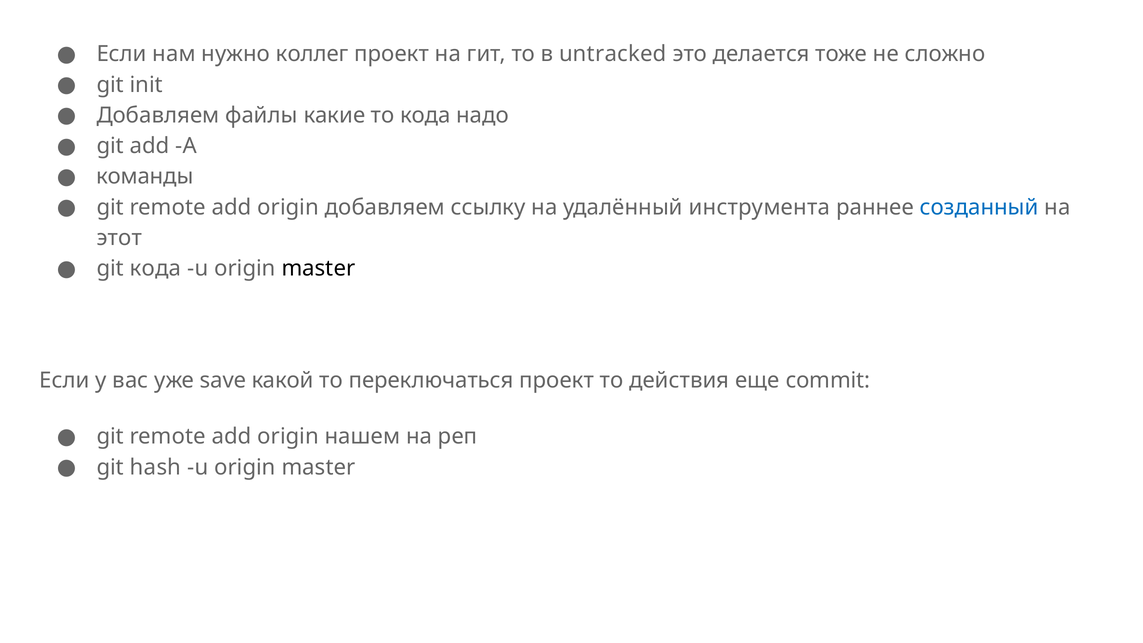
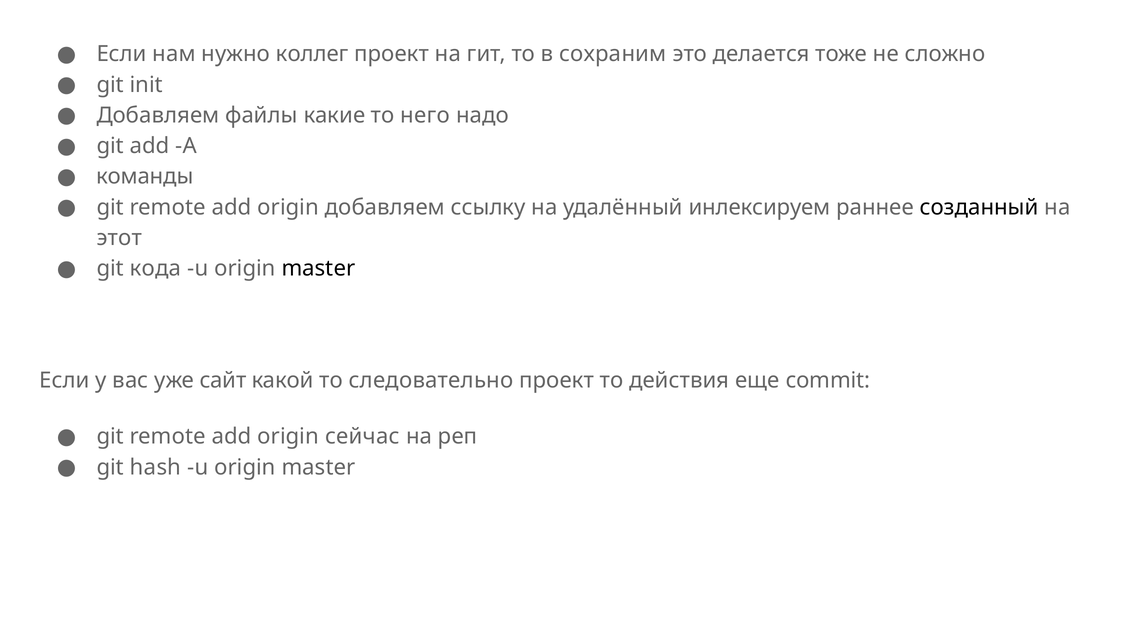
untracked: untracked -> сохраним
то кода: кода -> него
инструмента: инструмента -> инлексируем
созданный colour: blue -> black
save: save -> сайт
переключаться: переключаться -> следовательно
нашем: нашем -> сейчас
